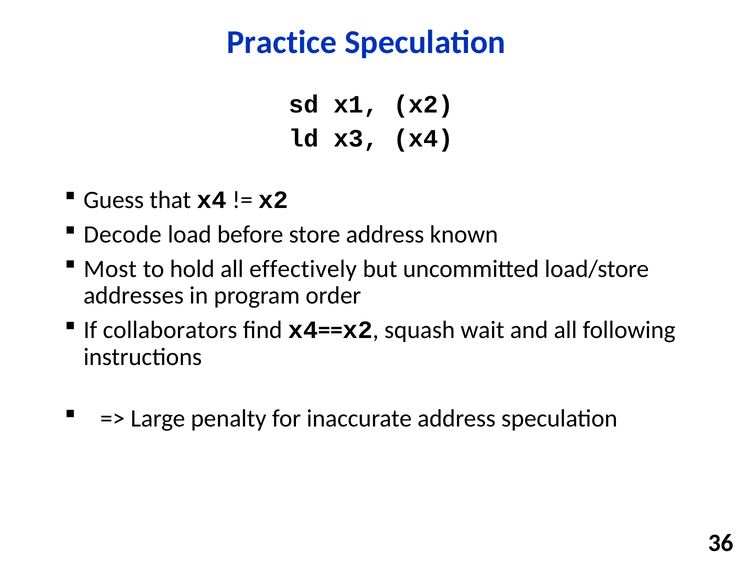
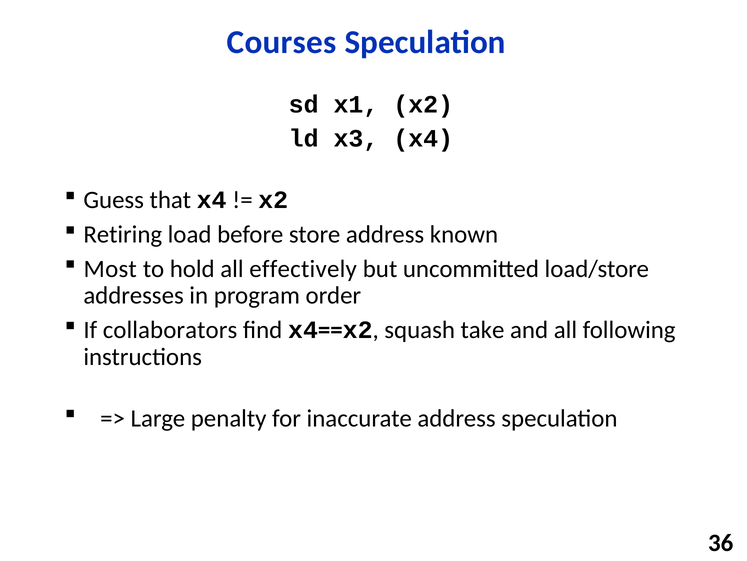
Practice: Practice -> Courses
Decode: Decode -> Retiring
wait: wait -> take
